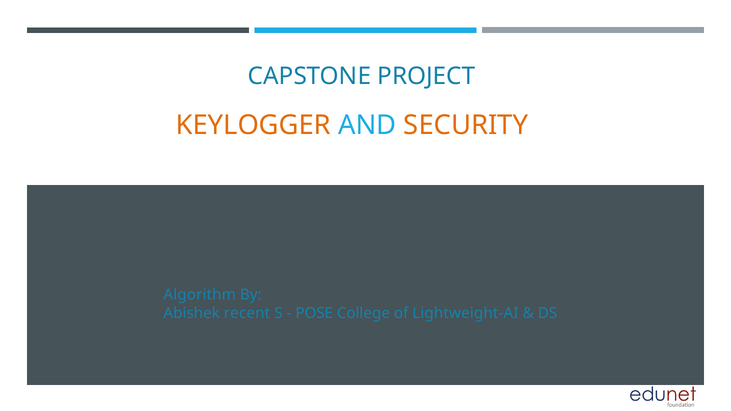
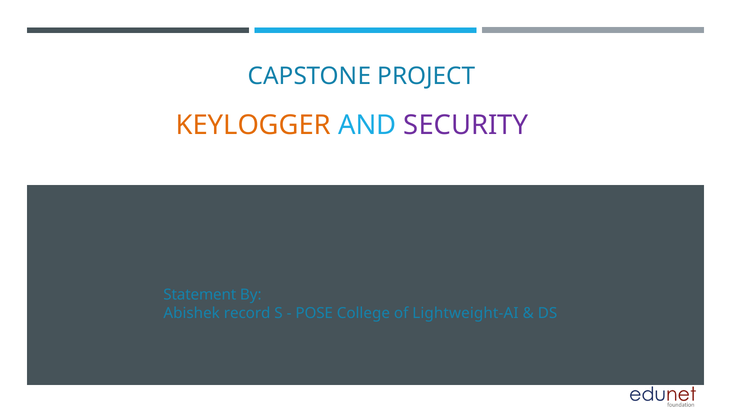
SECURITY colour: orange -> purple
Algorithm: Algorithm -> Statement
recent: recent -> record
